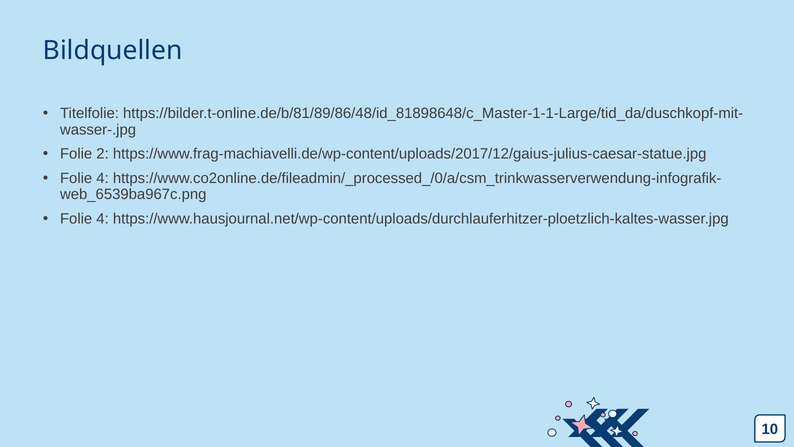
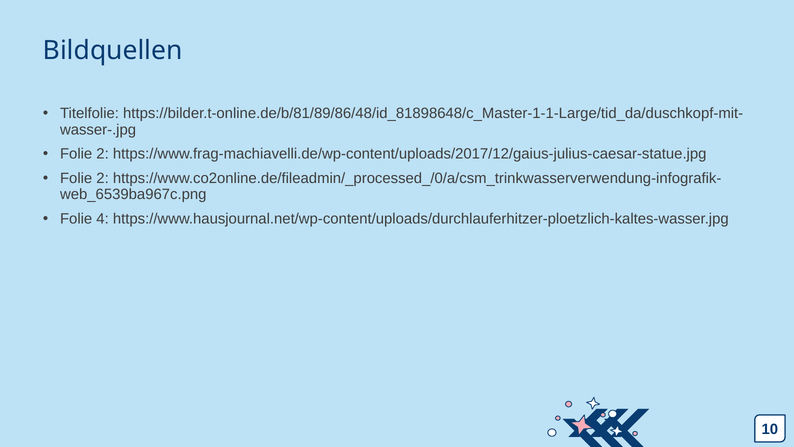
4 at (103, 178): 4 -> 2
